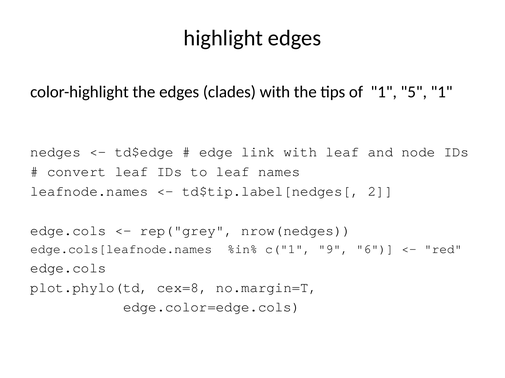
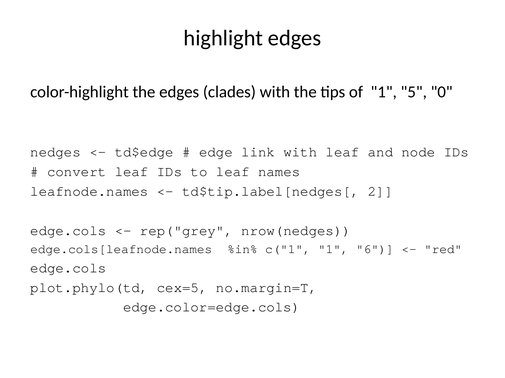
5 1: 1 -> 0
c("1 9: 9 -> 1
cex=8: cex=8 -> cex=5
